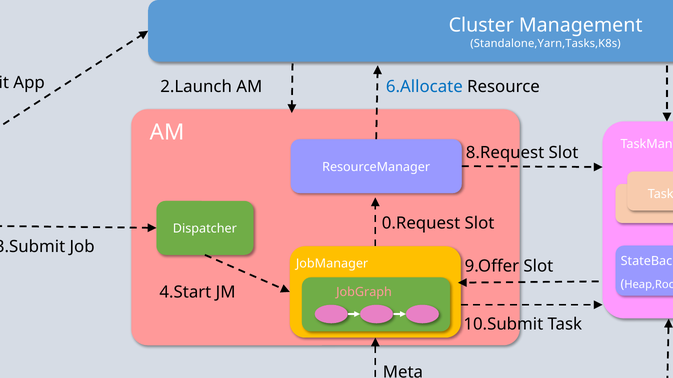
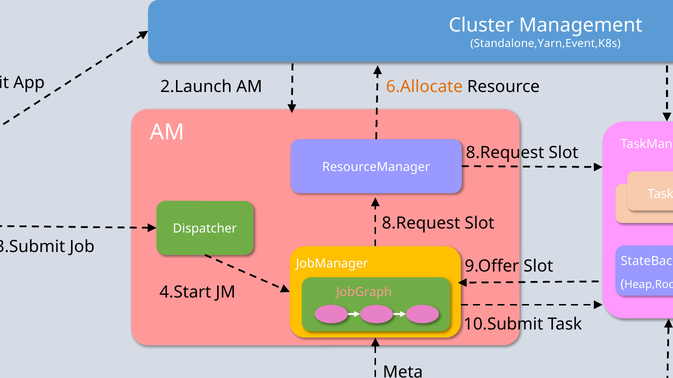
Standalone,Yarn,Tasks,K8s: Standalone,Yarn,Tasks,K8s -> Standalone,Yarn,Event,K8s
6.Allocate colour: blue -> orange
0.Request at (421, 223): 0.Request -> 8.Request
